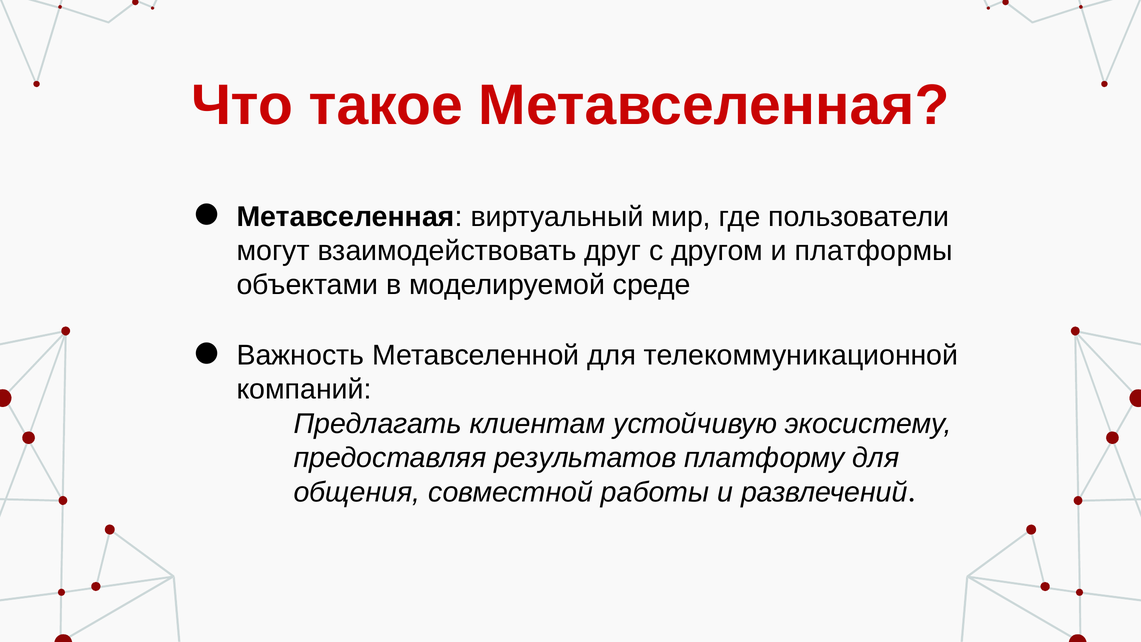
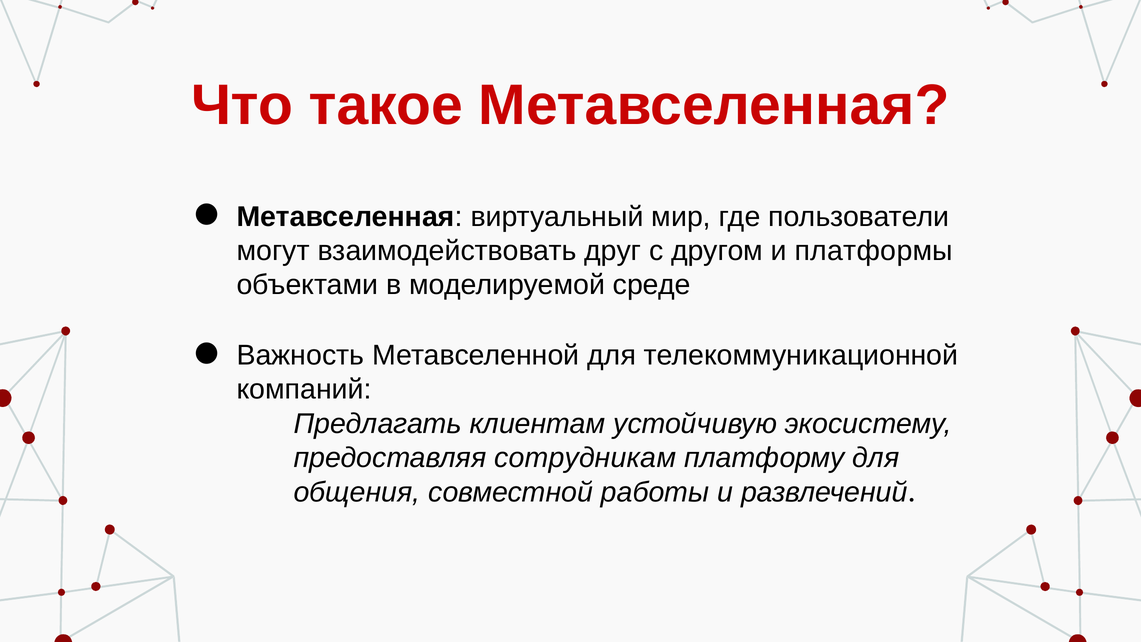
результатов: результатов -> сотрудникам
